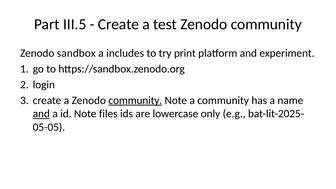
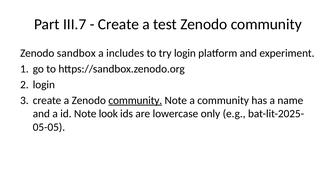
III.5: III.5 -> III.7
try print: print -> login
and at (41, 114) underline: present -> none
files: files -> look
